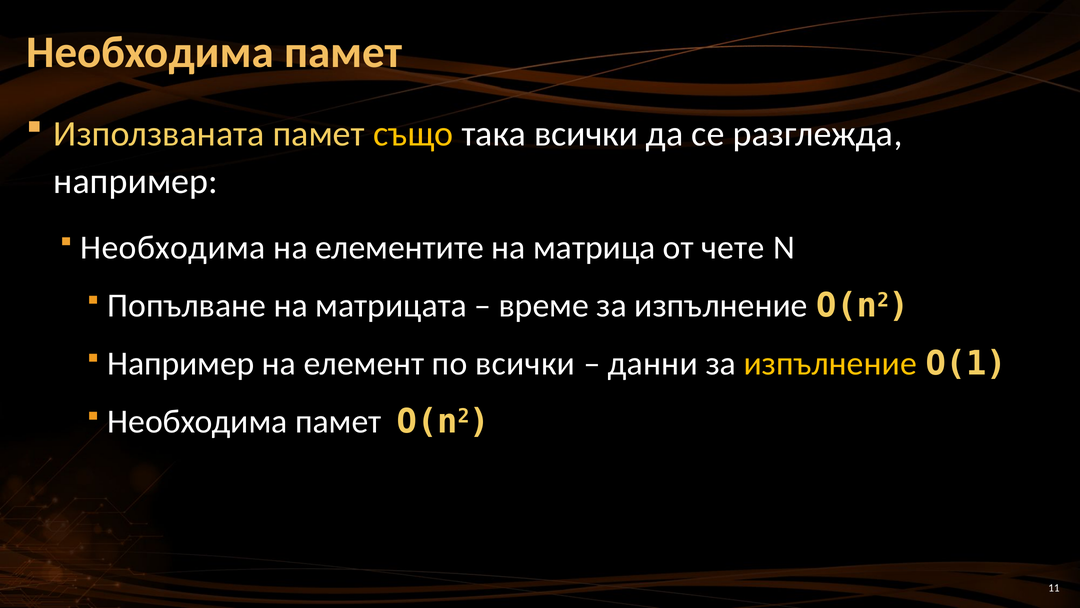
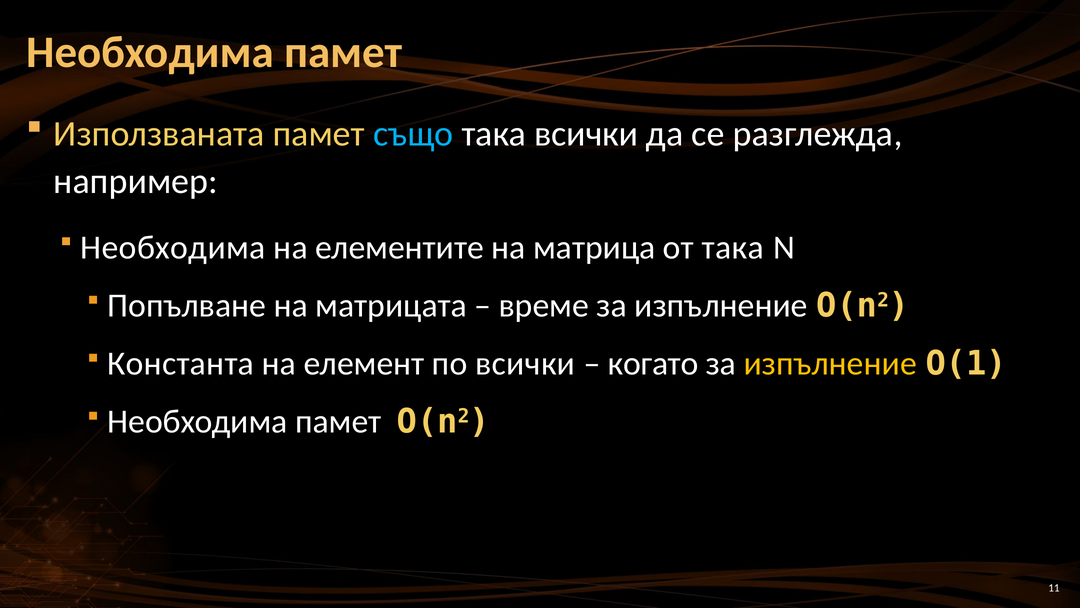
също colour: yellow -> light blue
от чете: чете -> така
Например at (181, 363): Например -> Константа
данни: данни -> когато
